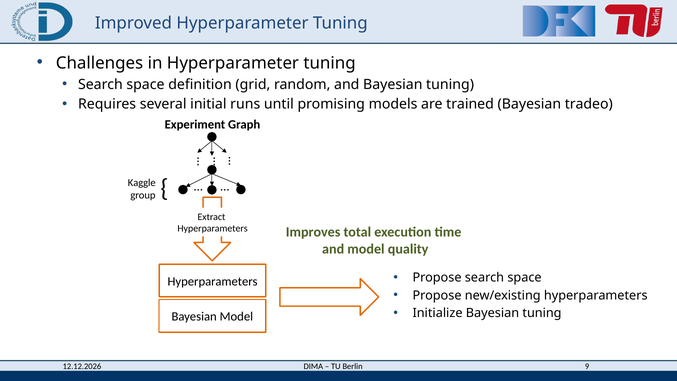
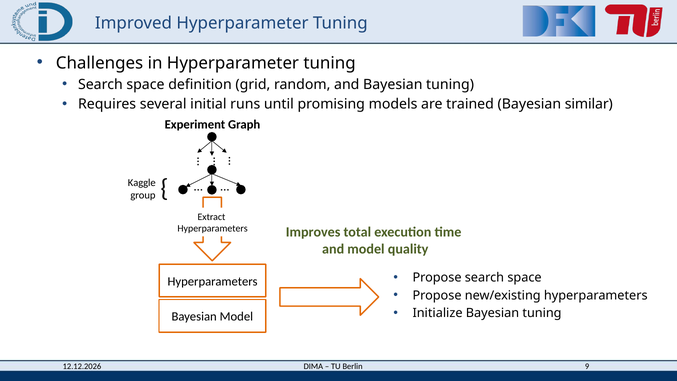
tradeo: tradeo -> similar
